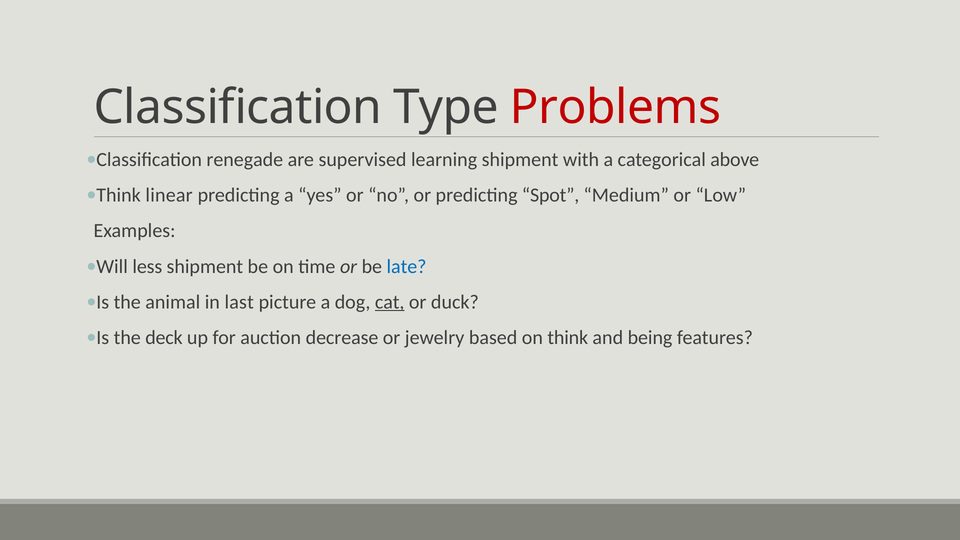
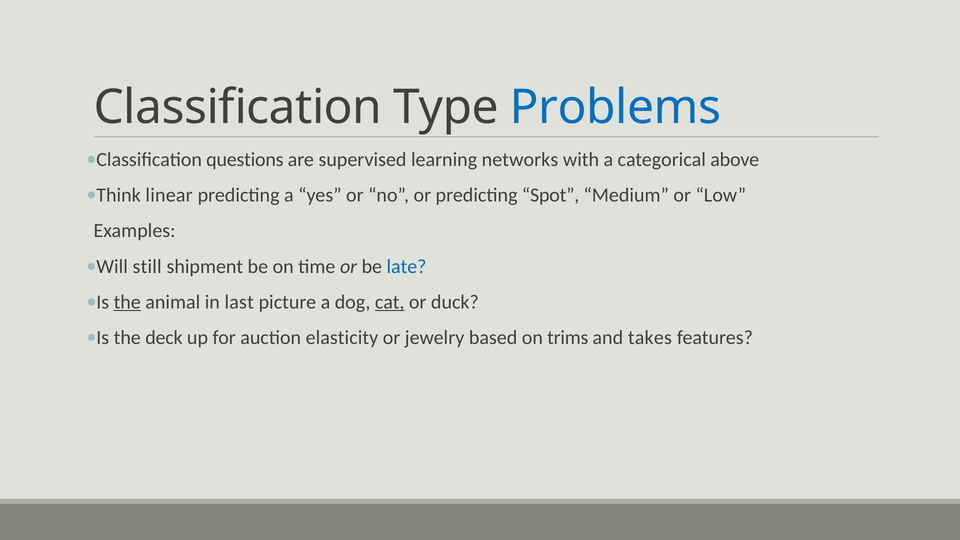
Problems colour: red -> blue
renegade: renegade -> questions
learning shipment: shipment -> networks
less: less -> still
the at (127, 302) underline: none -> present
decrease: decrease -> elasticity
on think: think -> trims
being: being -> takes
